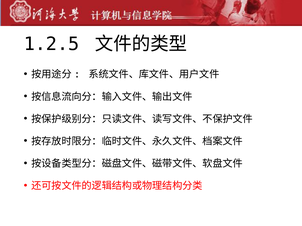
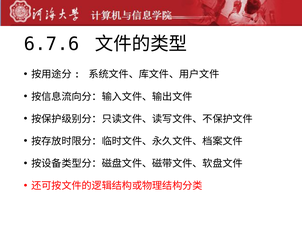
1.2.5: 1.2.5 -> 6.7.6
